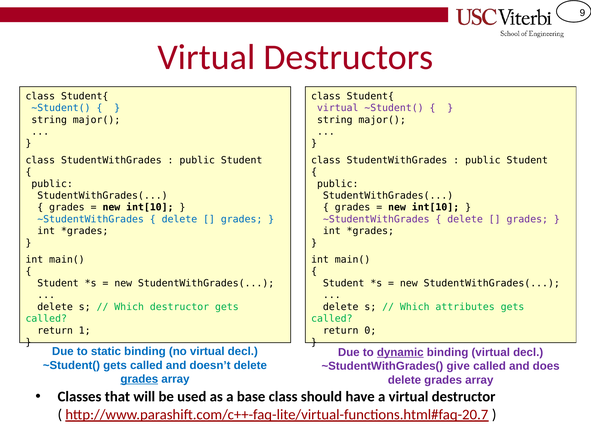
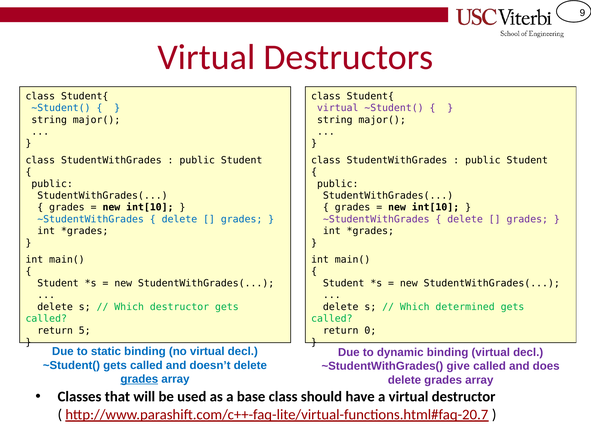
attributes: attributes -> determined
1: 1 -> 5
dynamic underline: present -> none
